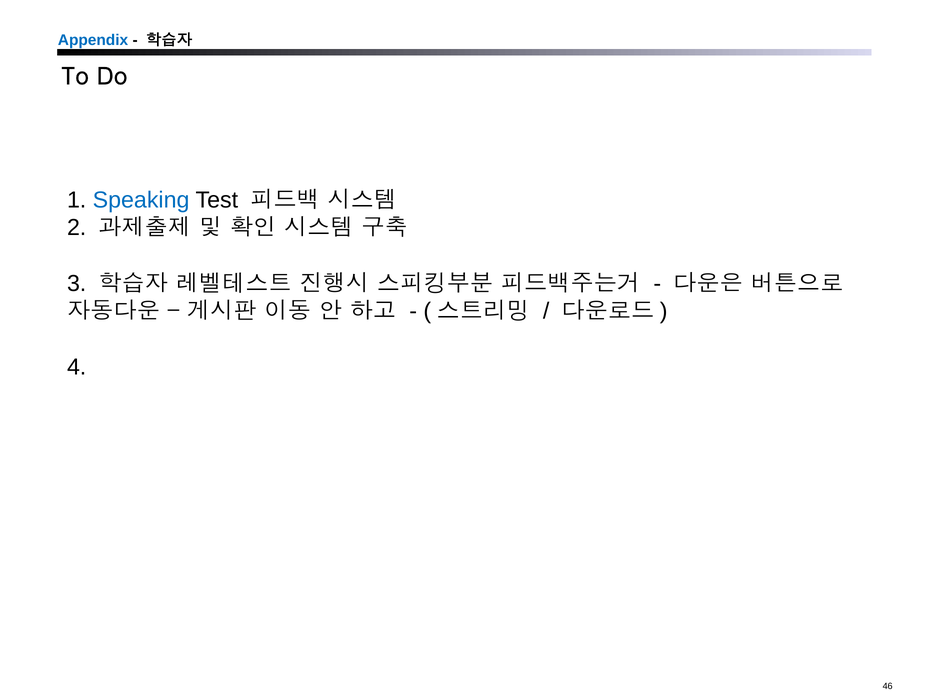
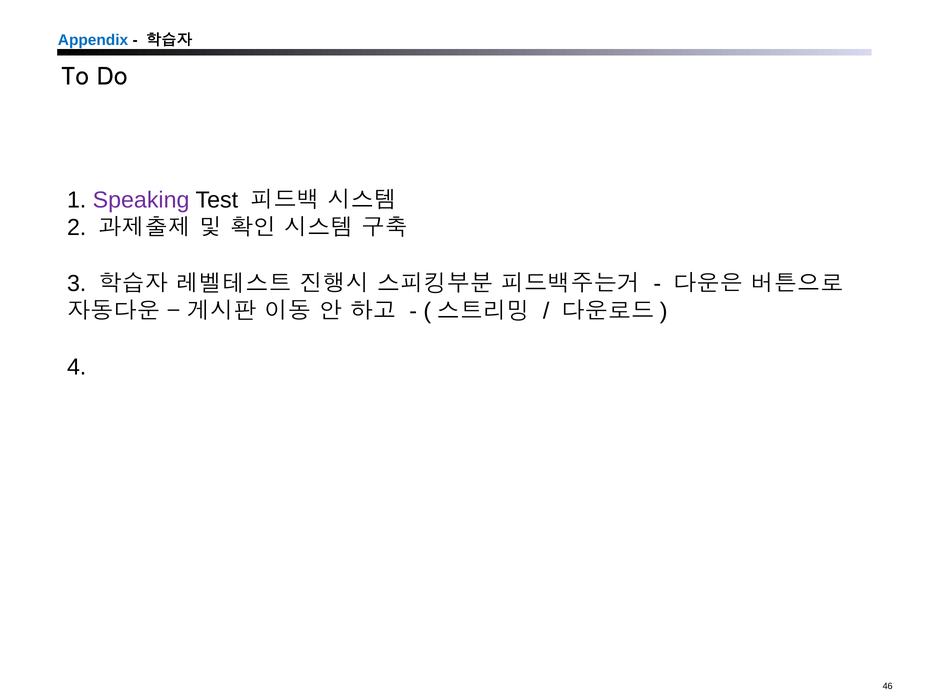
Speaking colour: blue -> purple
